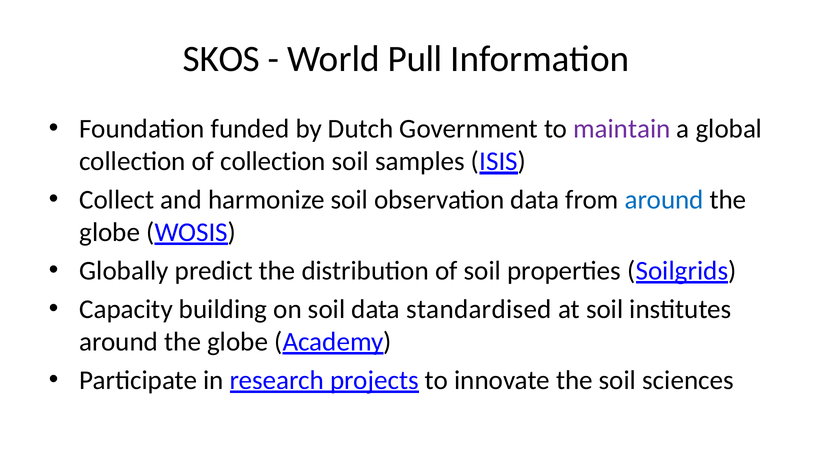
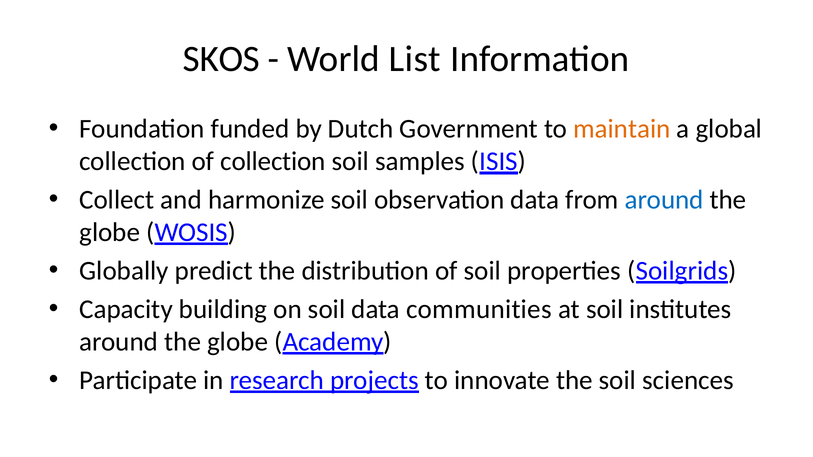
Pull: Pull -> List
maintain colour: purple -> orange
standardised: standardised -> communities
